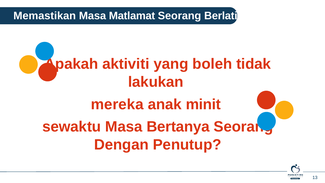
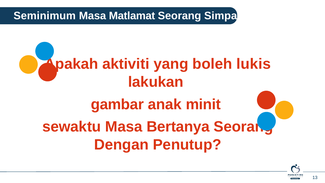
Memastikan: Memastikan -> Seminimum
Berlatih: Berlatih -> Simpan
tidak: tidak -> lukis
mereka: mereka -> gambar
